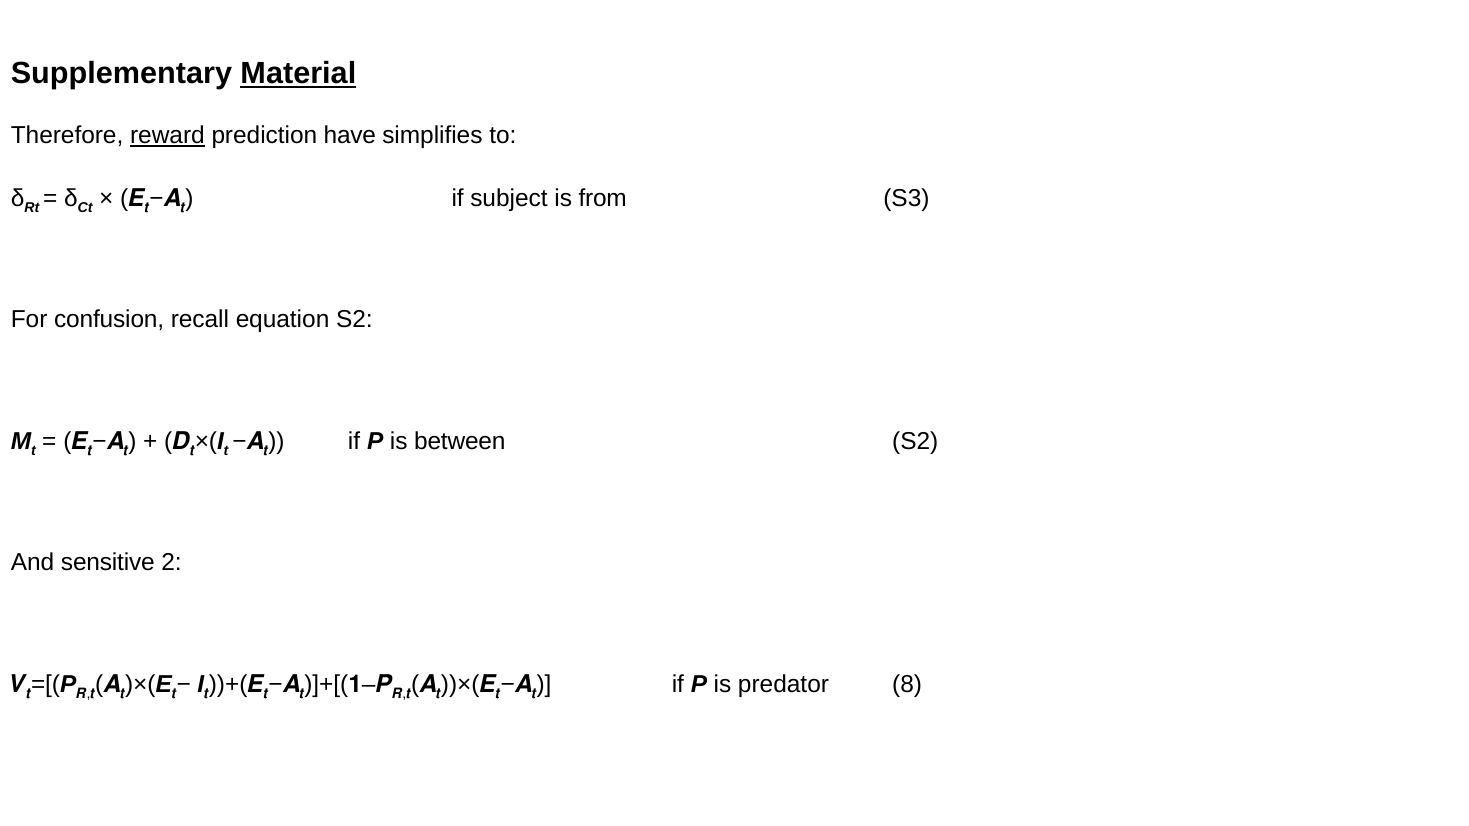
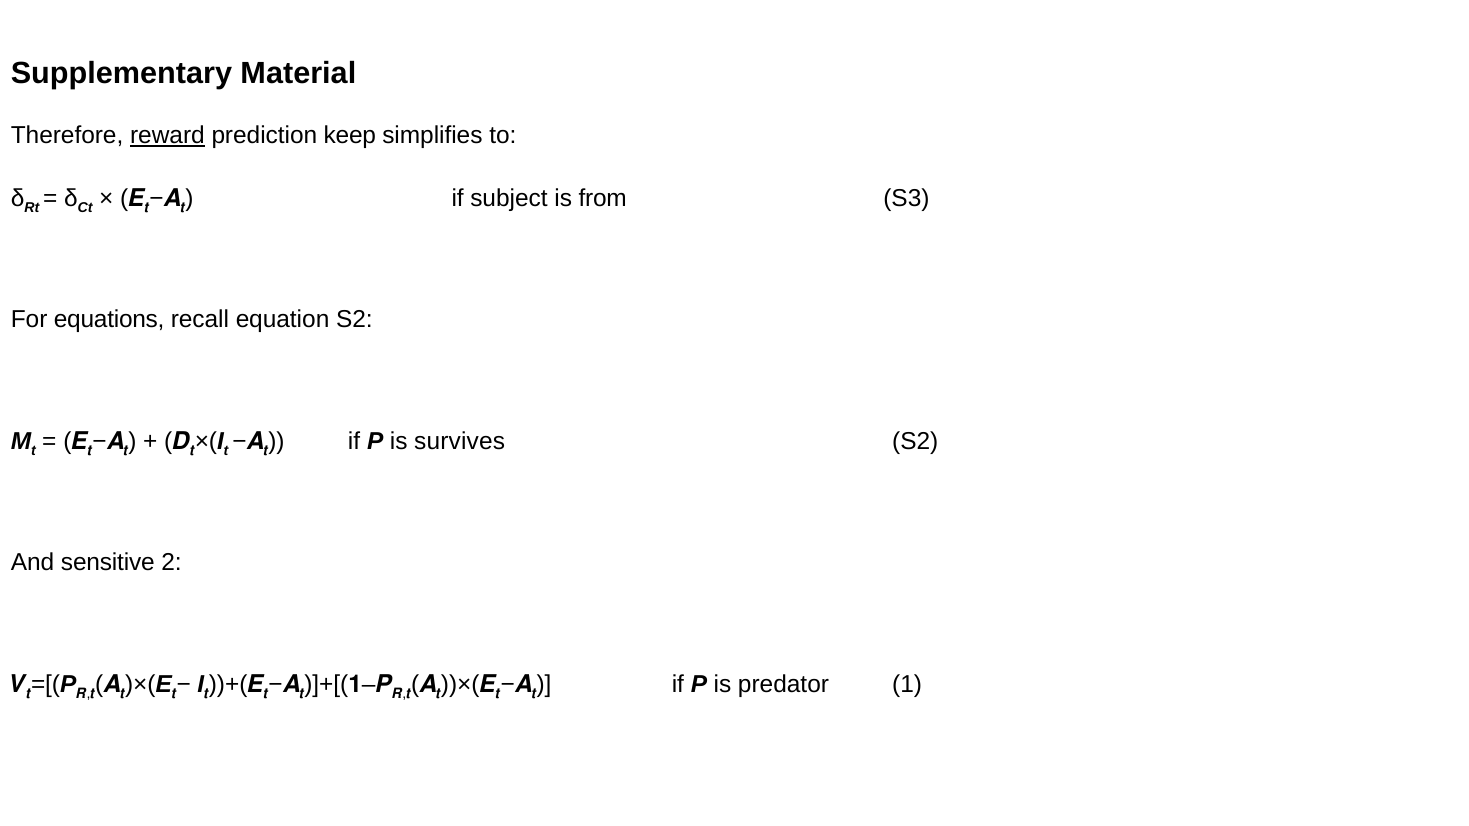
Material underline: present -> none
have: have -> keep
confusion: confusion -> equations
between: between -> survives
8: 8 -> 1
